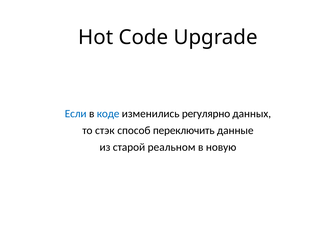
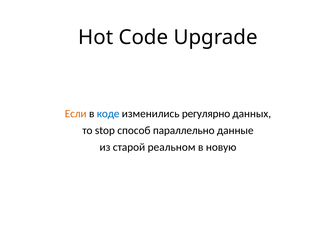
Если colour: blue -> orange
стэк: стэк -> stop
переключить: переключить -> параллельно
